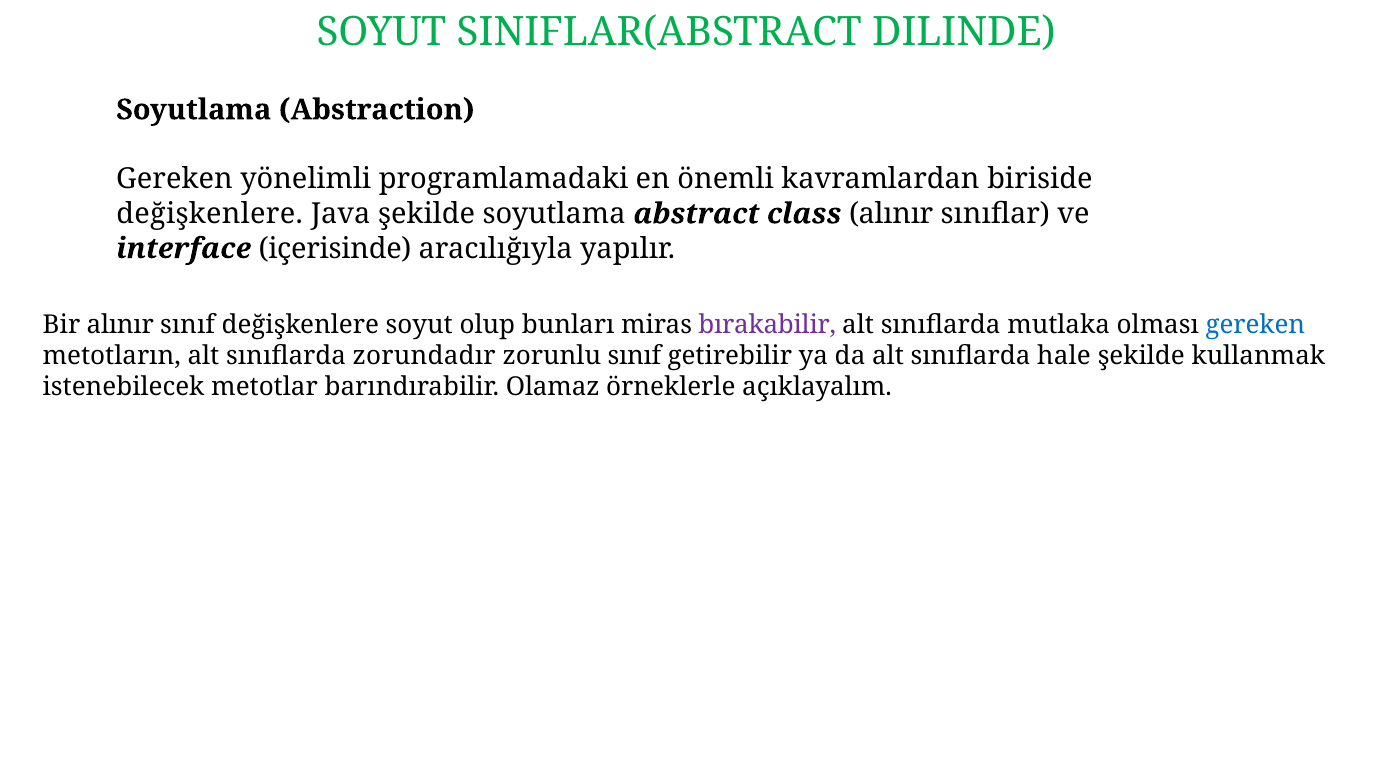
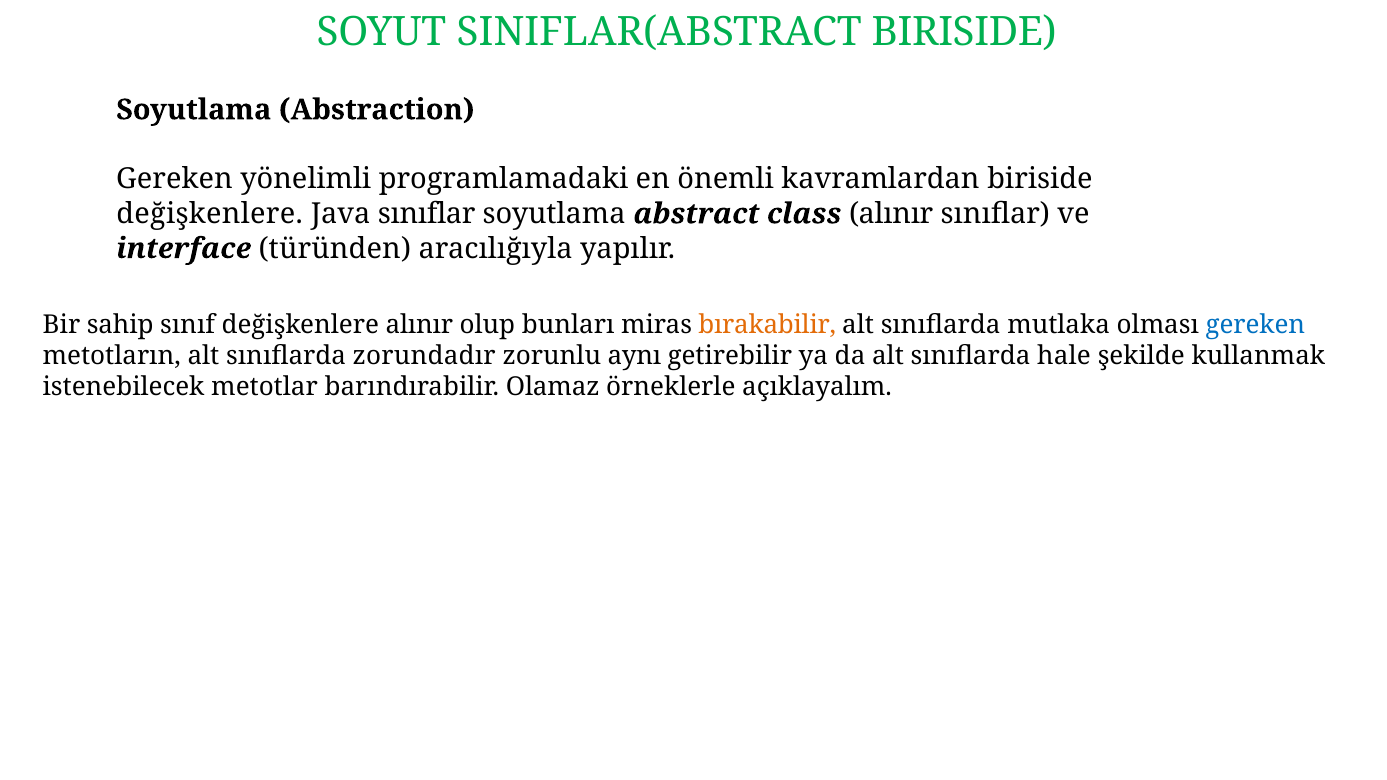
SINIFLAR(ABSTRACT DILINDE: DILINDE -> BIRISIDE
Java şekilde: şekilde -> sınıflar
içerisinde: içerisinde -> türünden
Bir alınır: alınır -> sahip
değişkenlere soyut: soyut -> alınır
bırakabilir colour: purple -> orange
zorunlu sınıf: sınıf -> aynı
